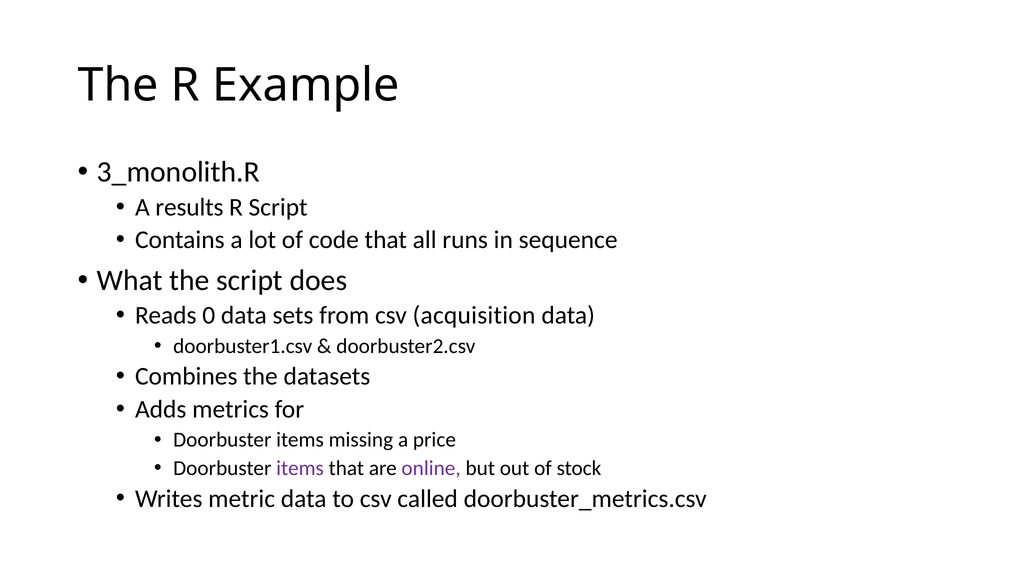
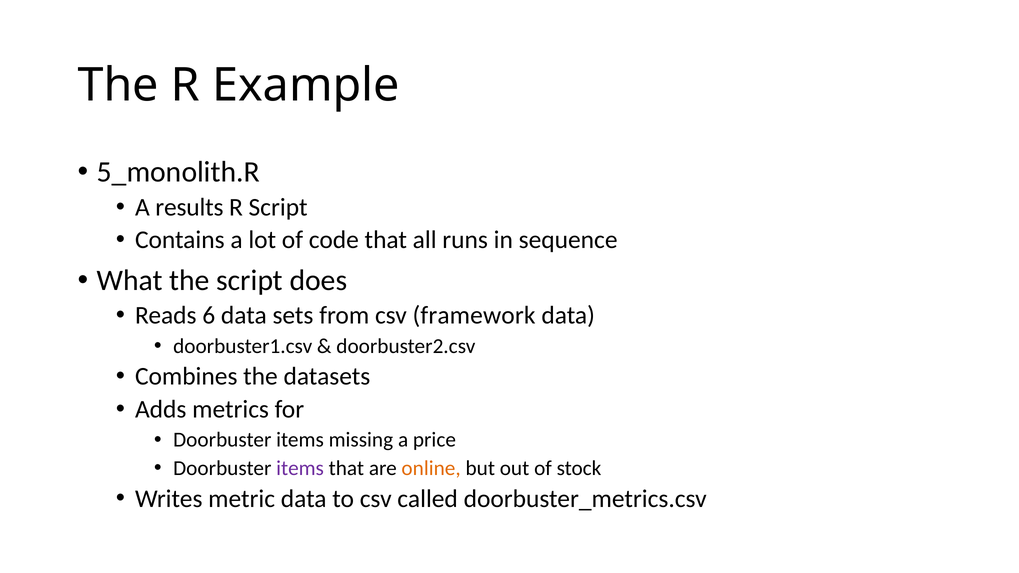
3_monolith.R: 3_monolith.R -> 5_monolith.R
0: 0 -> 6
acquisition: acquisition -> framework
online colour: purple -> orange
